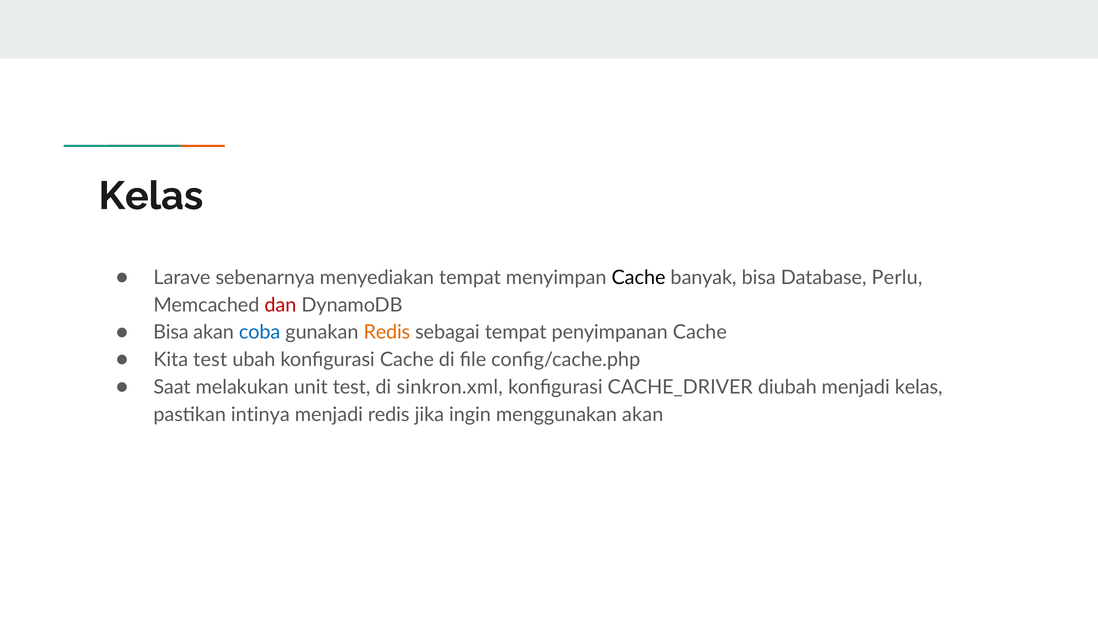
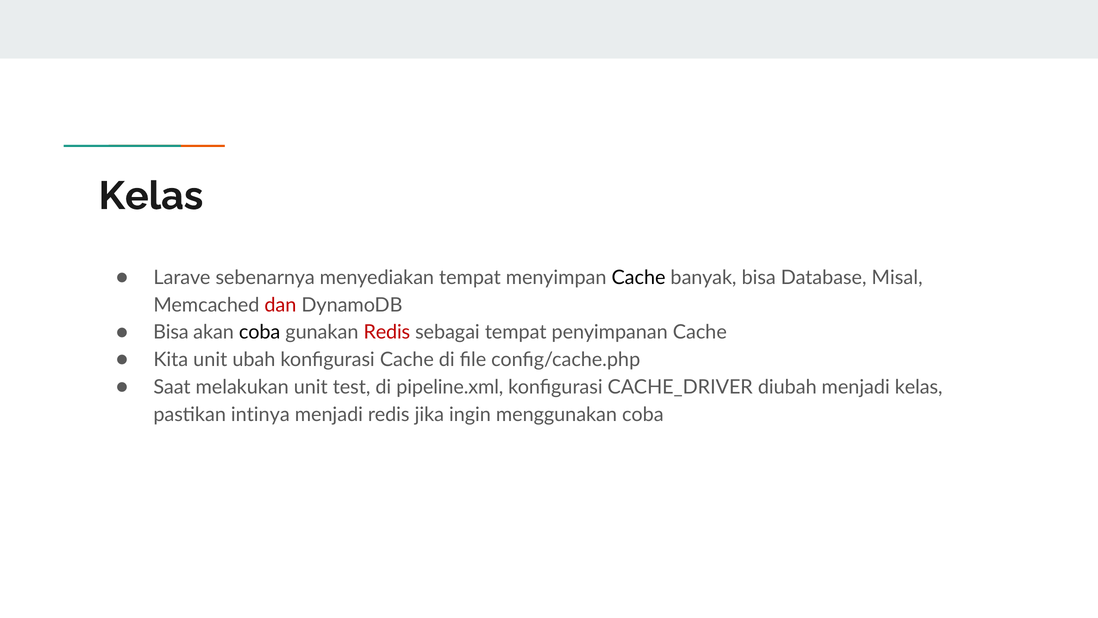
Perlu: Perlu -> Misal
coba at (260, 332) colour: blue -> black
Redis at (387, 332) colour: orange -> red
Kita test: test -> unit
sinkron.xml: sinkron.xml -> pipeline.xml
menggunakan akan: akan -> coba
